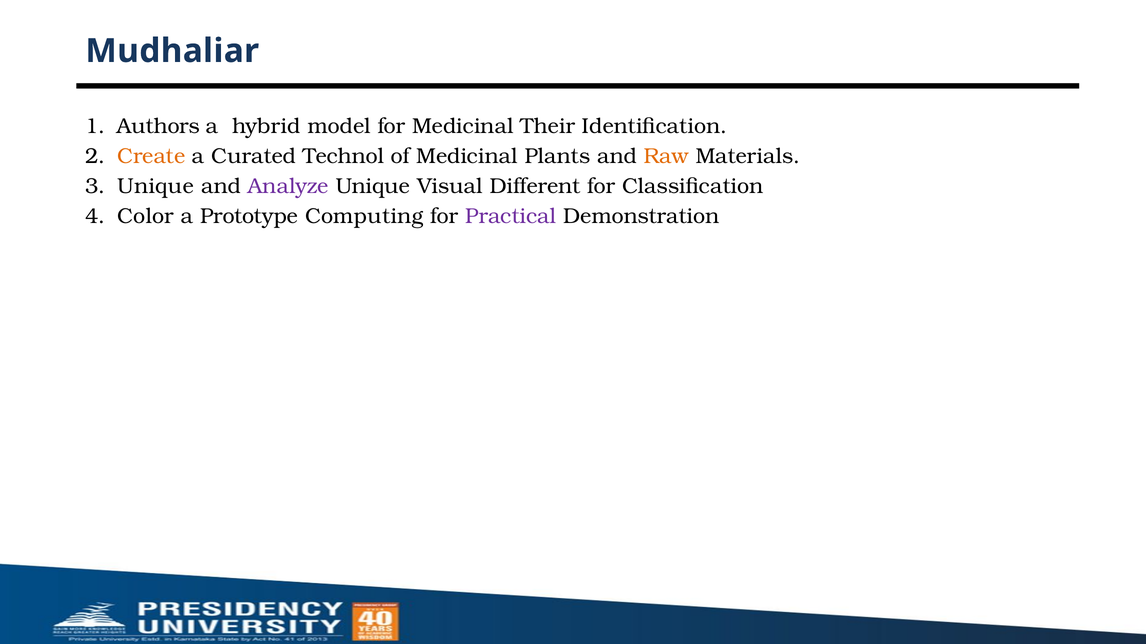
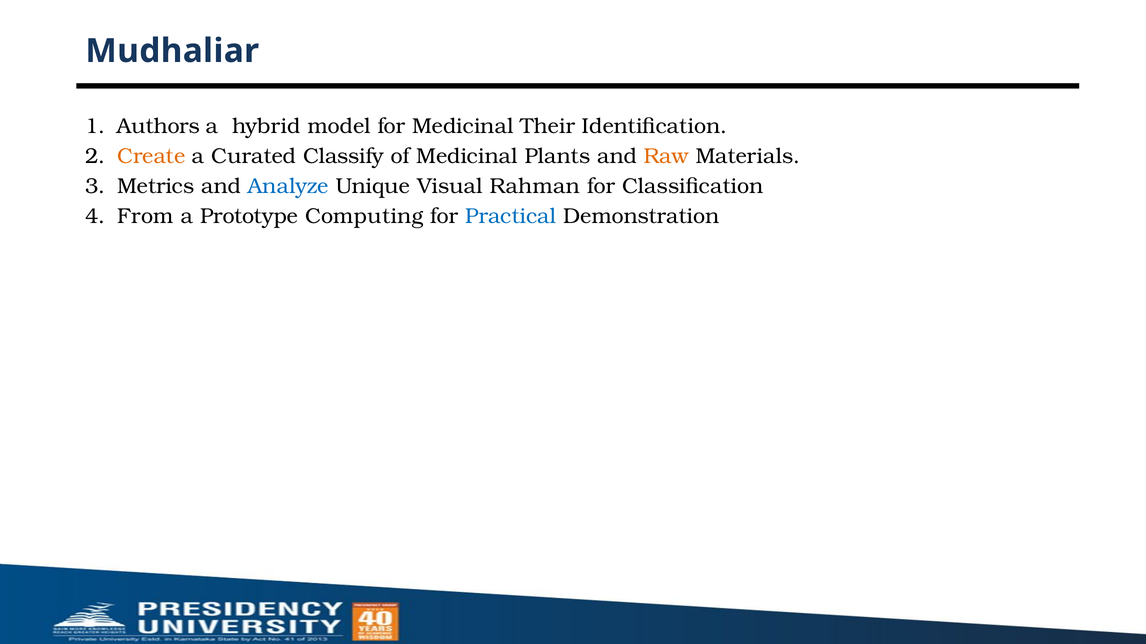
Technol: Technol -> Classify
Unique at (156, 186): Unique -> Metrics
Analyze colour: purple -> blue
Different: Different -> Rahman
Color: Color -> From
Practical colour: purple -> blue
